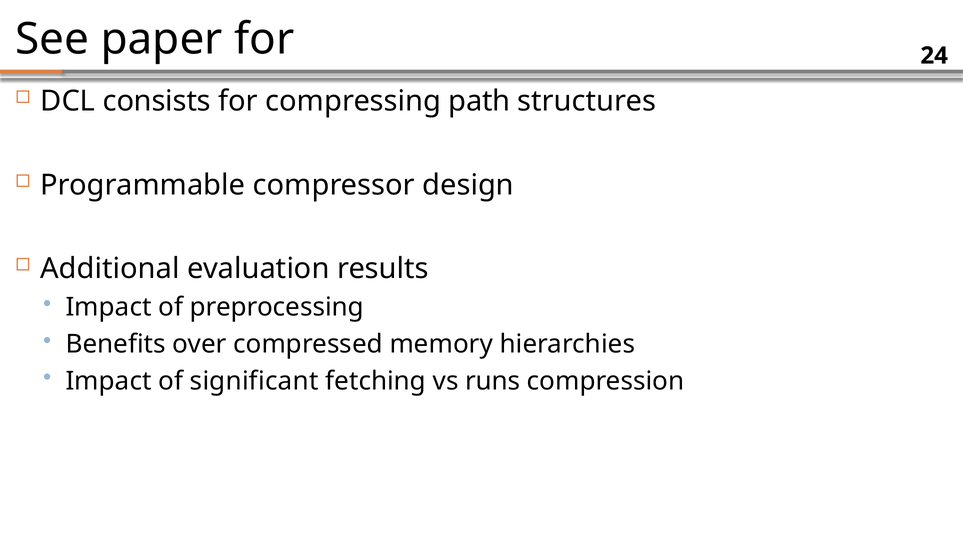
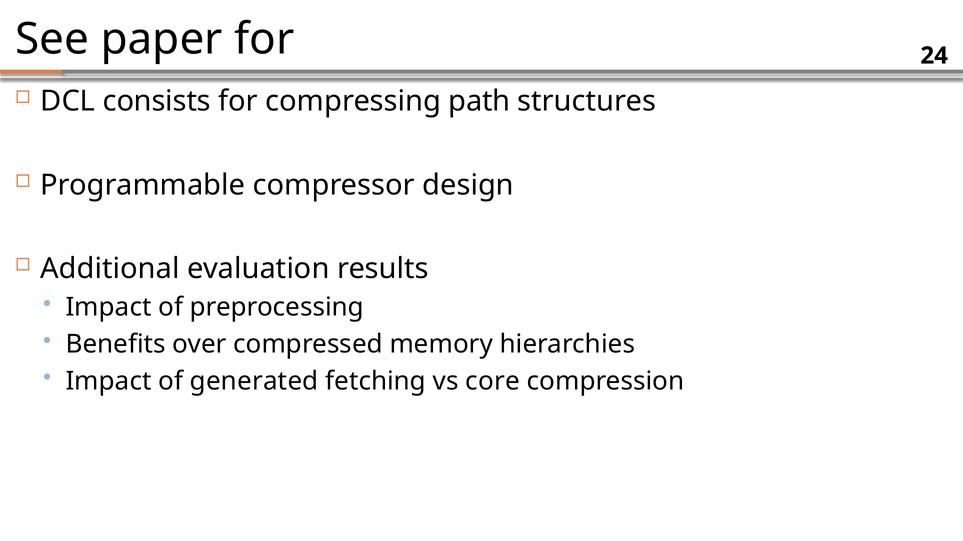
significant: significant -> generated
runs: runs -> core
